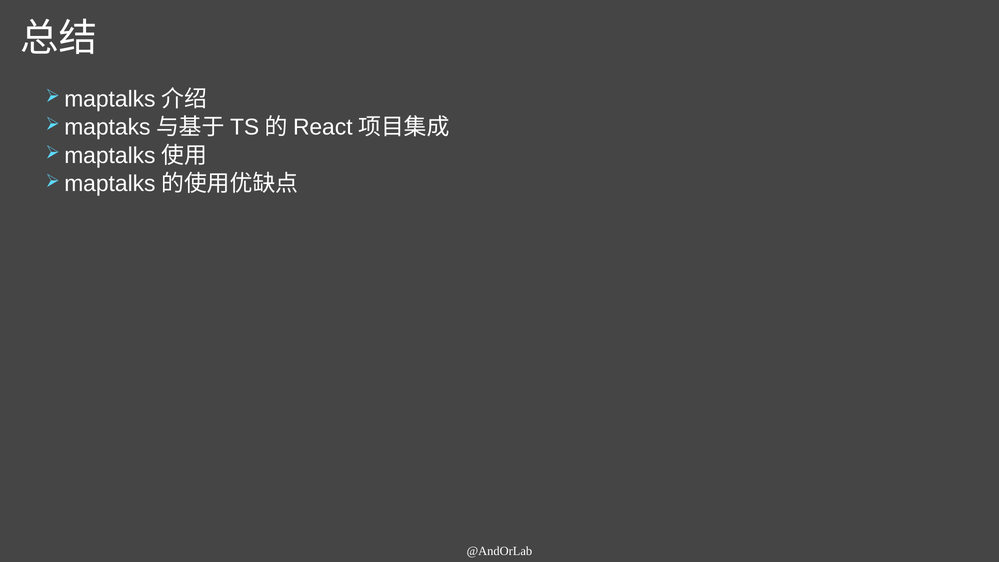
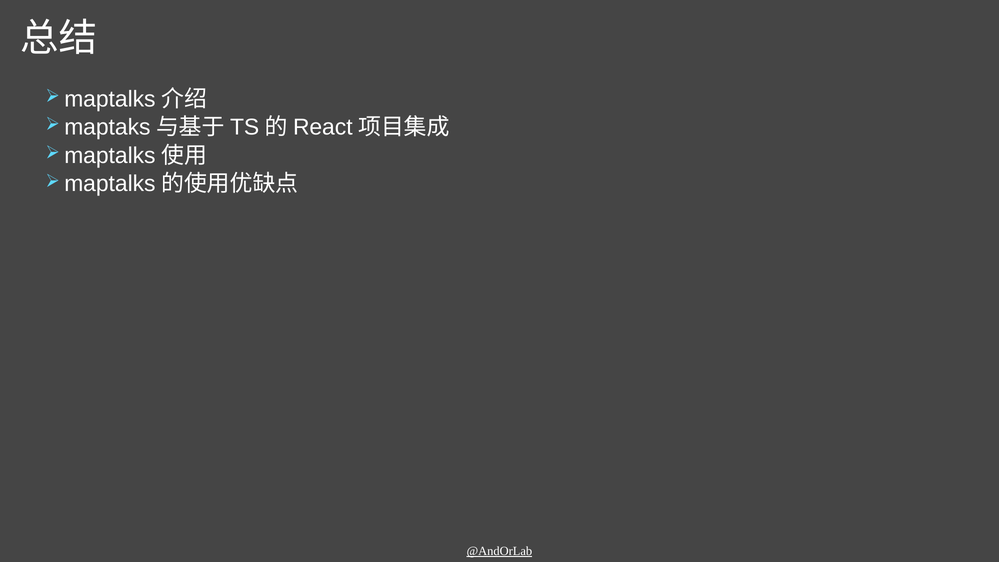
@AndOrLab underline: none -> present
